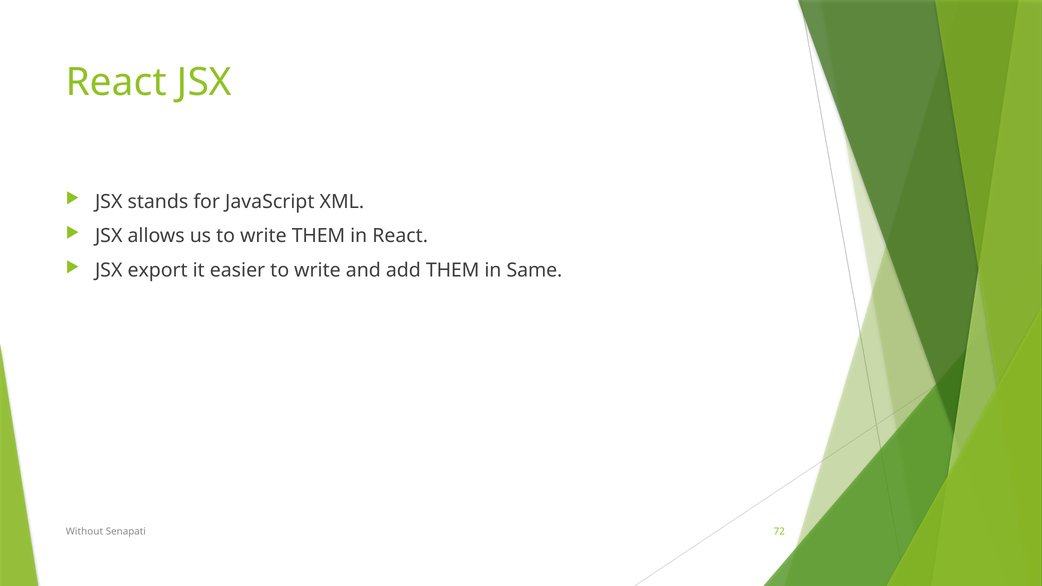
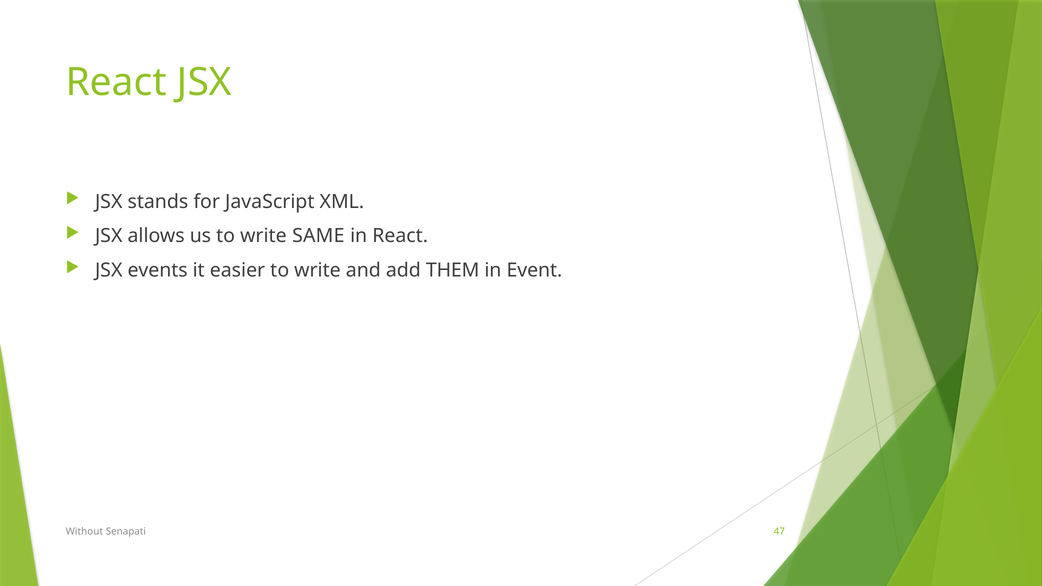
write THEM: THEM -> SAME
export: export -> events
Same: Same -> Event
72: 72 -> 47
